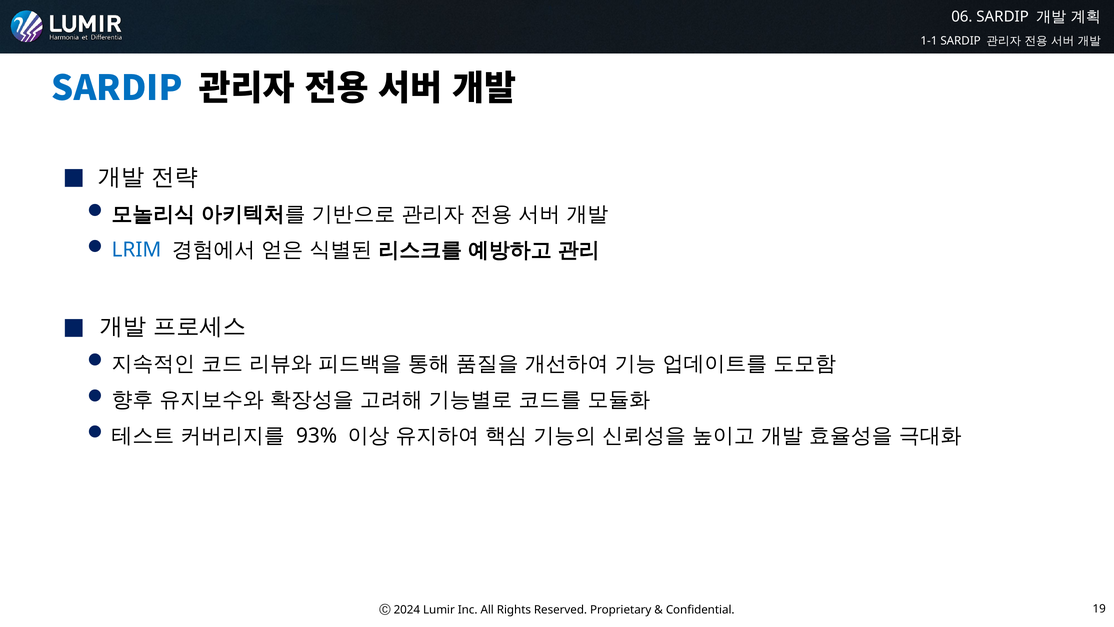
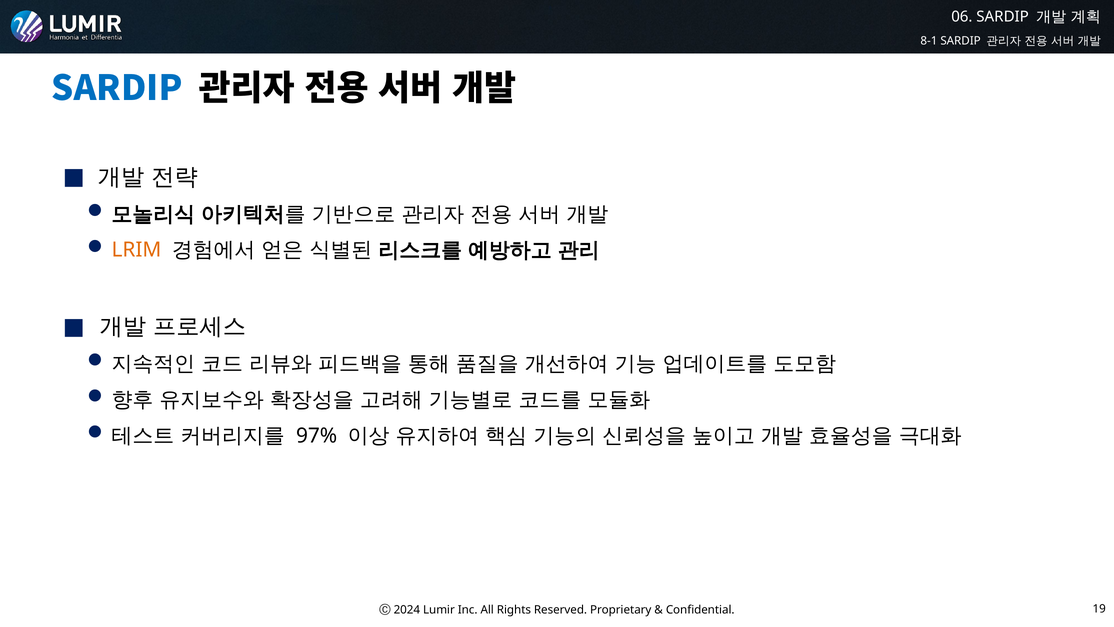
1-1: 1-1 -> 8-1
LRIM colour: blue -> orange
93%: 93% -> 97%
